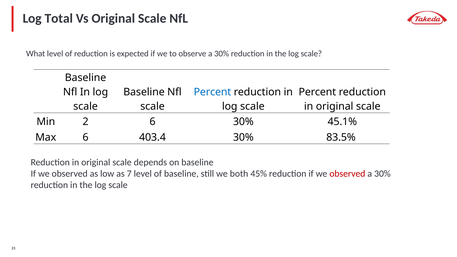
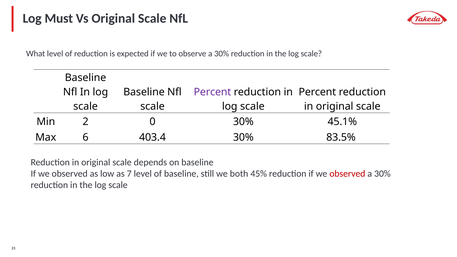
Total: Total -> Must
Percent at (212, 92) colour: blue -> purple
2 6: 6 -> 0
